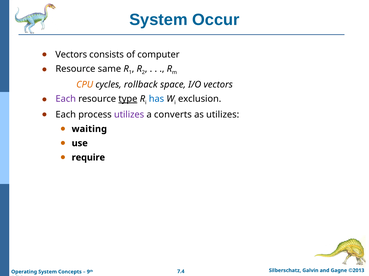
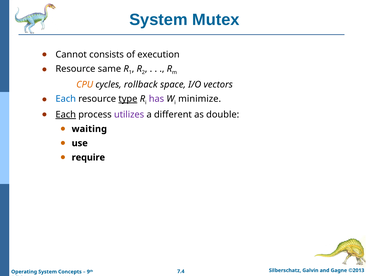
Occur: Occur -> Mutex
Vectors at (71, 55): Vectors -> Cannot
computer: computer -> execution
Each at (66, 99) colour: purple -> blue
has colour: blue -> purple
exclusion: exclusion -> minimize
Each at (66, 115) underline: none -> present
converts: converts -> different
as utilizes: utilizes -> double
